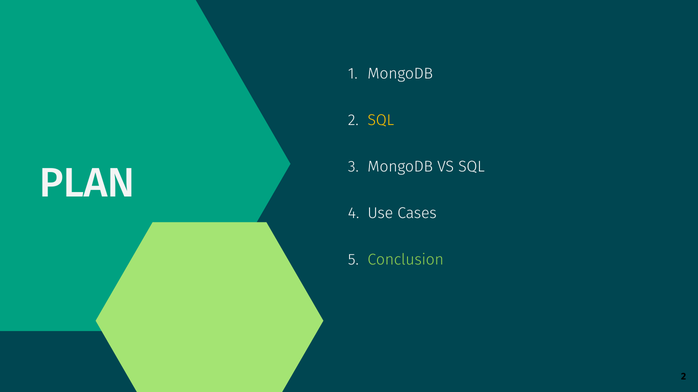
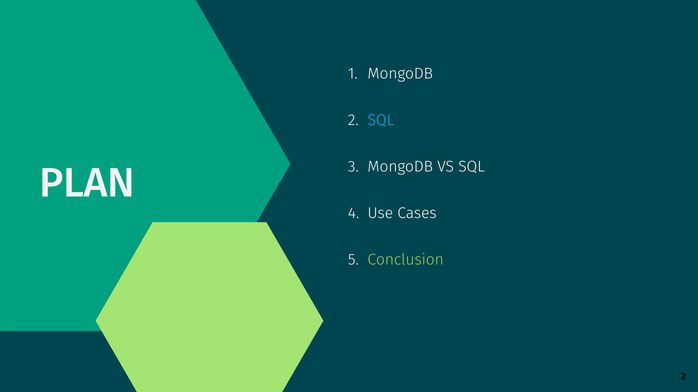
SQL at (381, 121) colour: yellow -> light blue
